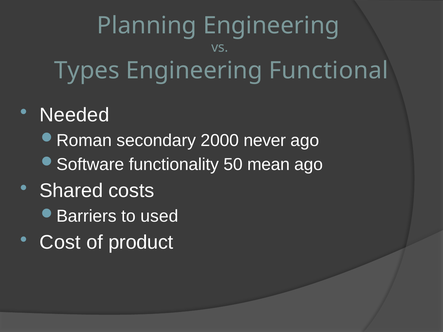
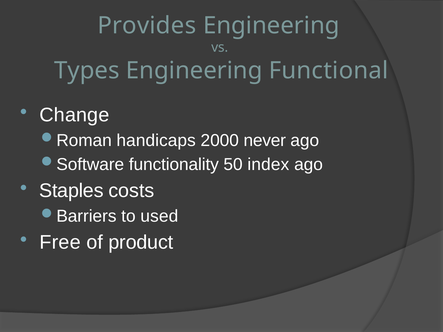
Planning: Planning -> Provides
Needed: Needed -> Change
secondary: secondary -> handicaps
mean: mean -> index
Shared: Shared -> Staples
Cost: Cost -> Free
